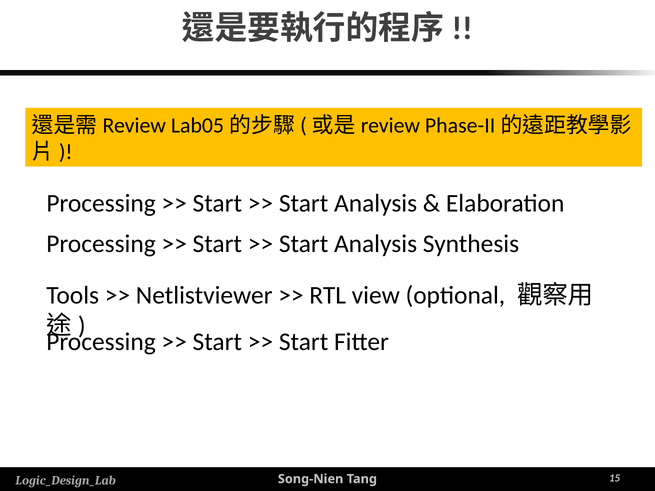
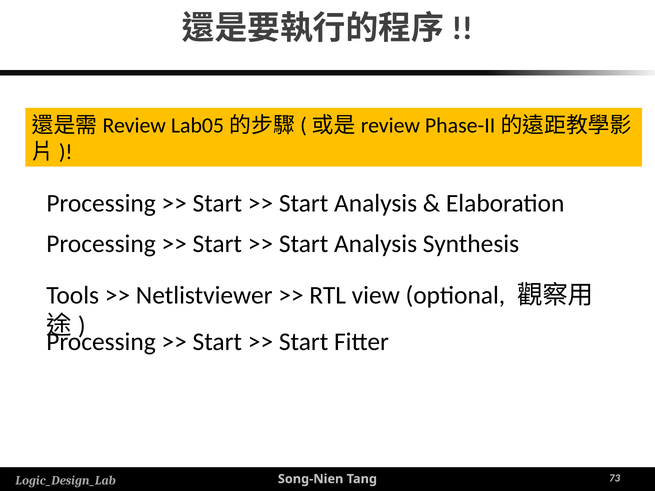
15: 15 -> 73
